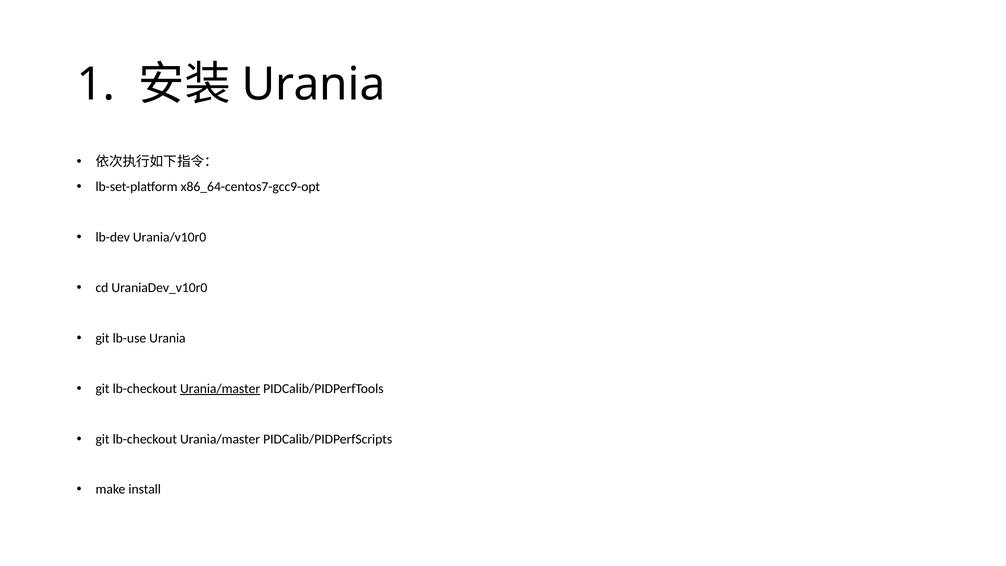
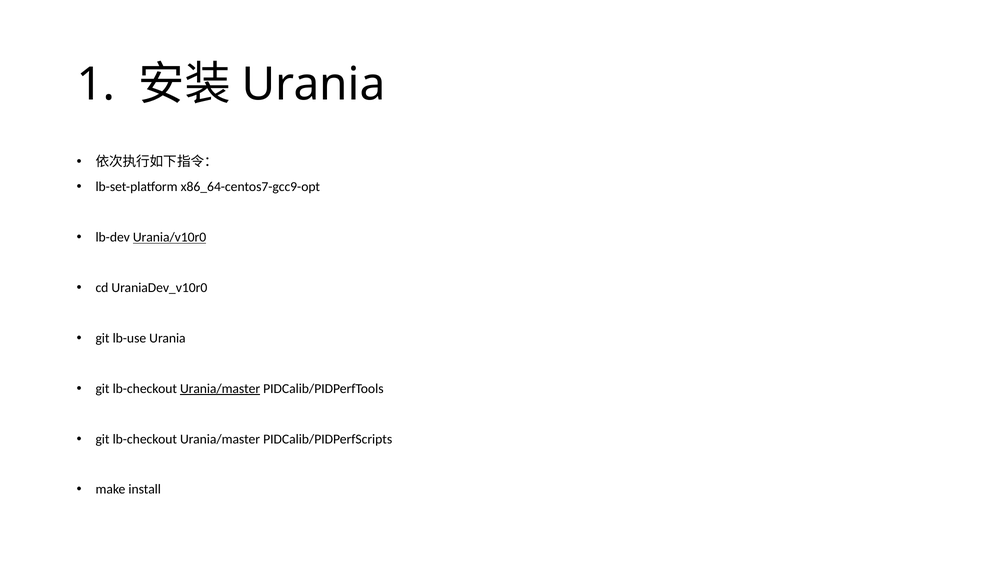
Urania/v10r0 underline: none -> present
